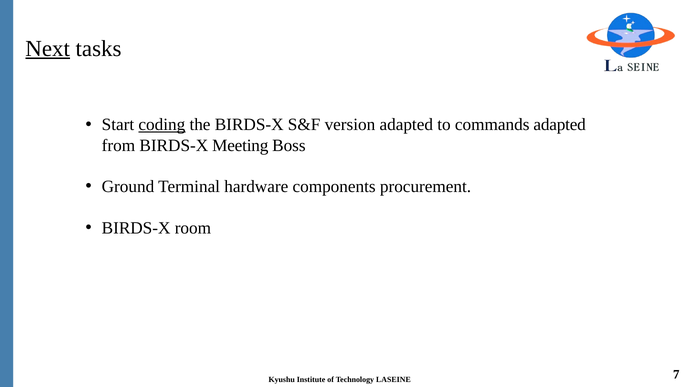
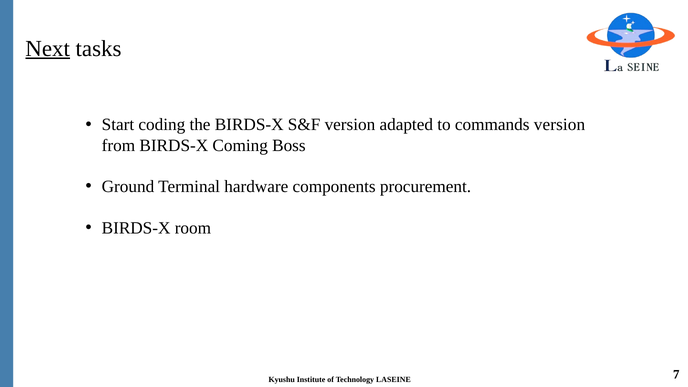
coding underline: present -> none
commands adapted: adapted -> version
Meeting: Meeting -> Coming
